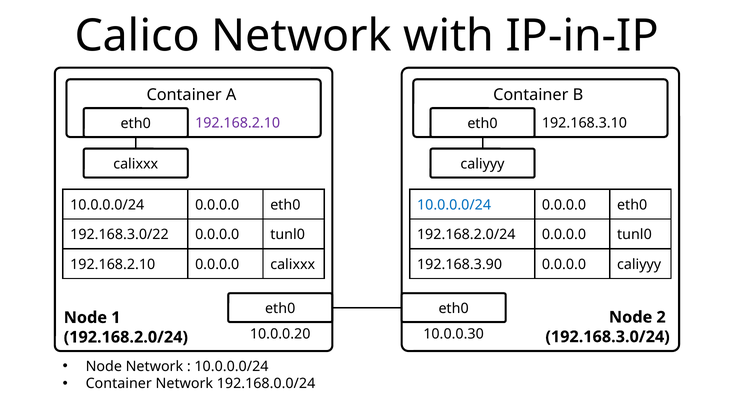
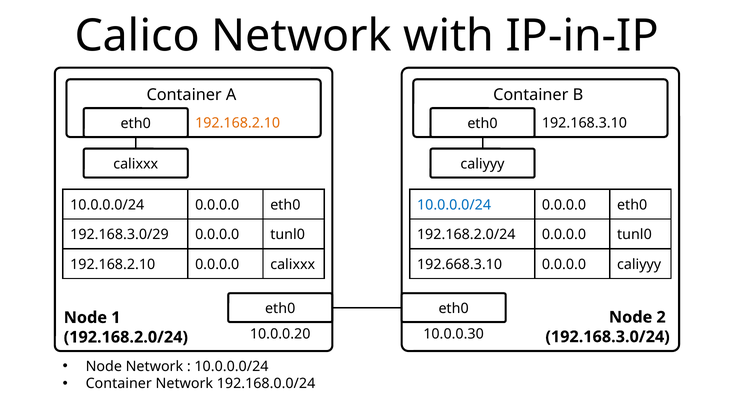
192.168.2.10 at (238, 123) colour: purple -> orange
192.168.3.0/22: 192.168.3.0/22 -> 192.168.3.0/29
192.168.3.90: 192.168.3.90 -> 192.668.3.10
